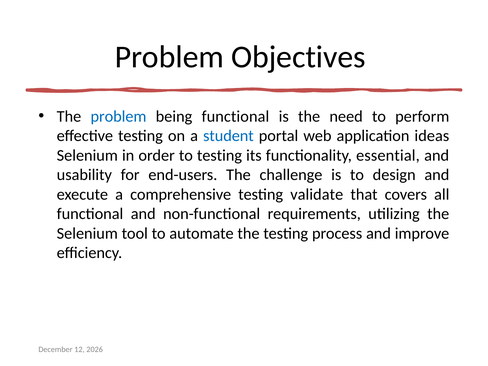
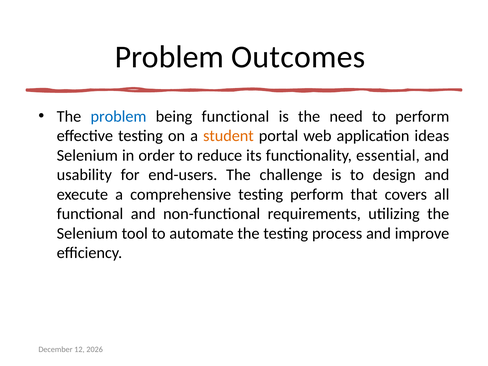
Objectives: Objectives -> Outcomes
student colour: blue -> orange
to testing: testing -> reduce
testing validate: validate -> perform
